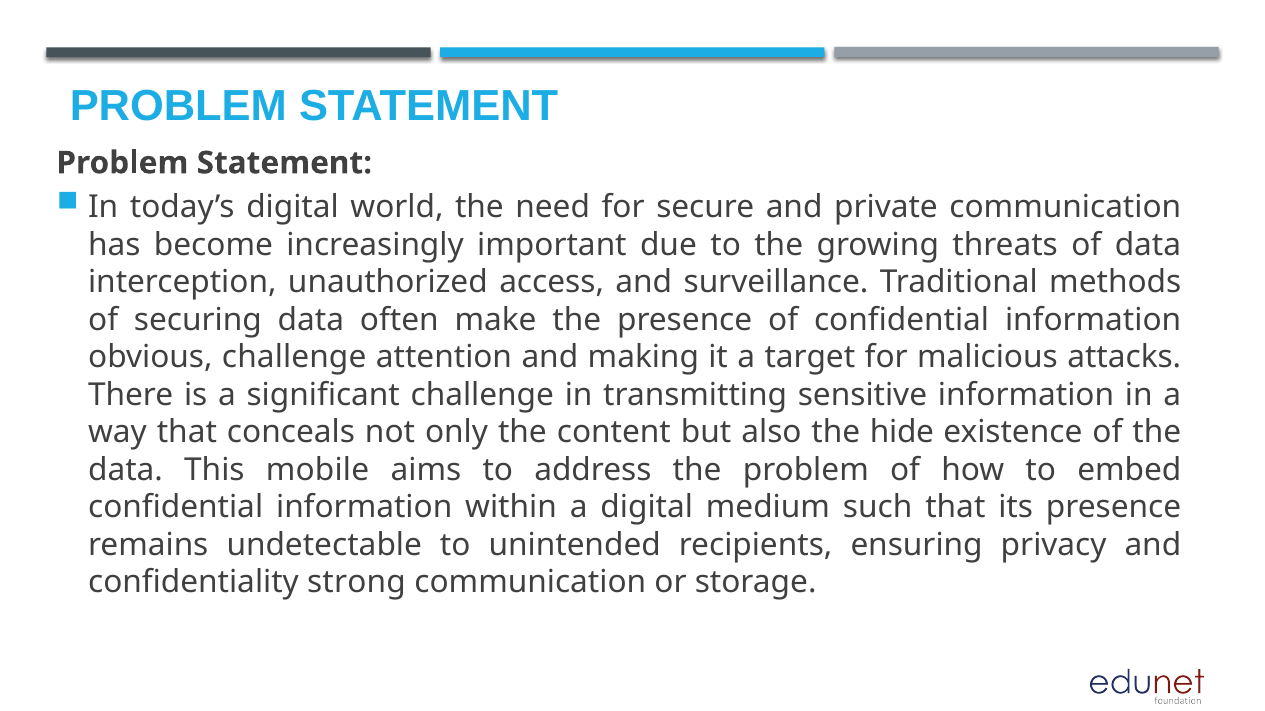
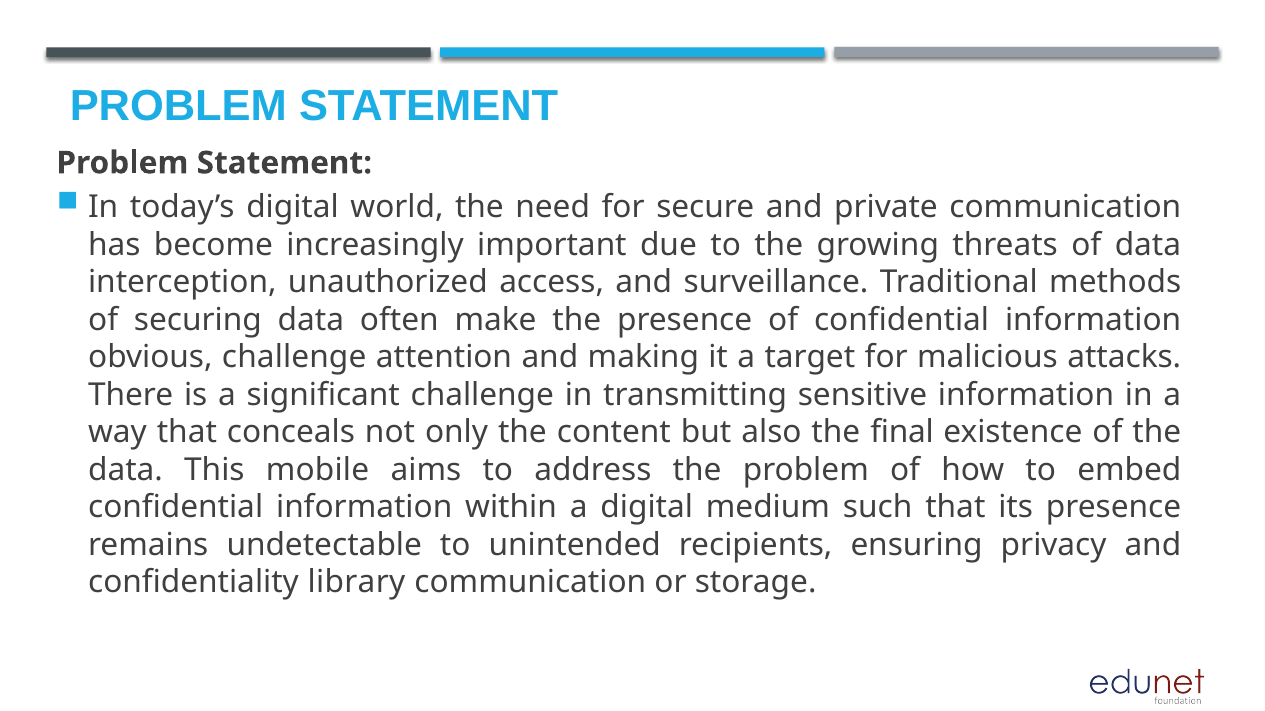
hide: hide -> final
strong: strong -> library
